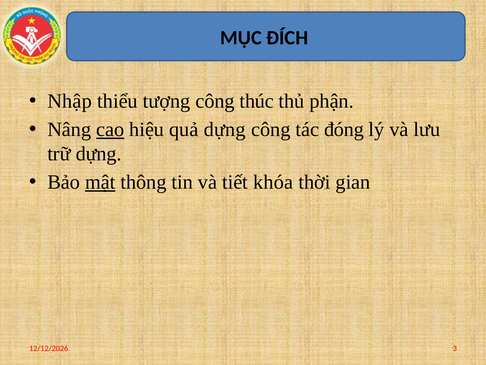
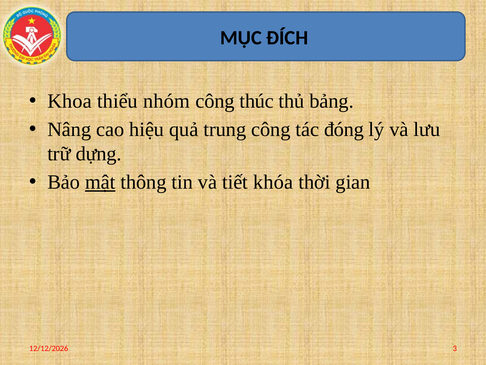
Nhập: Nhập -> Khoa
tượng: tượng -> nhóm
phận: phận -> bảng
cao underline: present -> none
quả dựng: dựng -> trung
